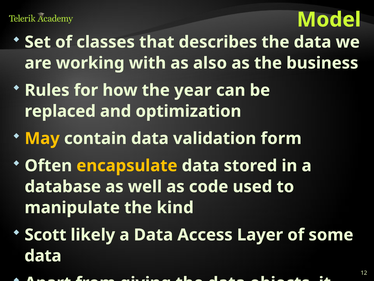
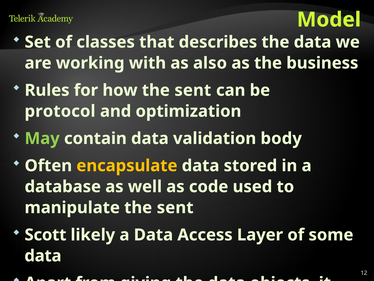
how the year: year -> sent
replaced: replaced -> protocol
May colour: yellow -> light green
form: form -> body
manipulate the kind: kind -> sent
